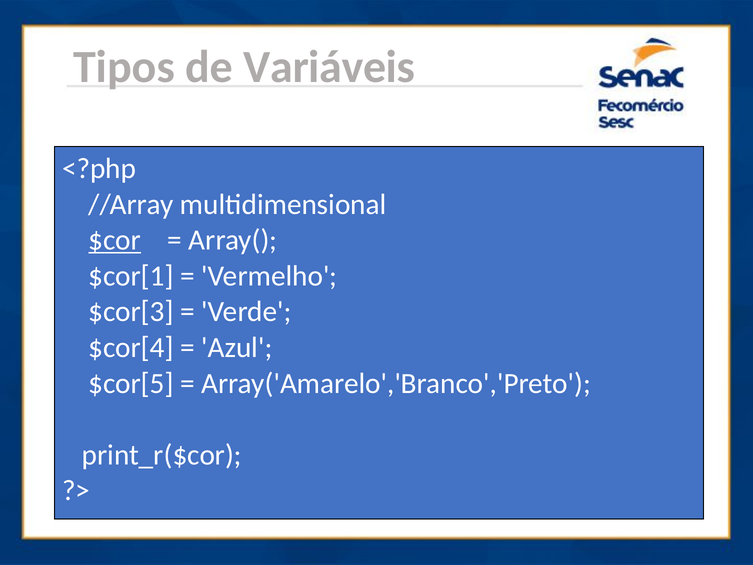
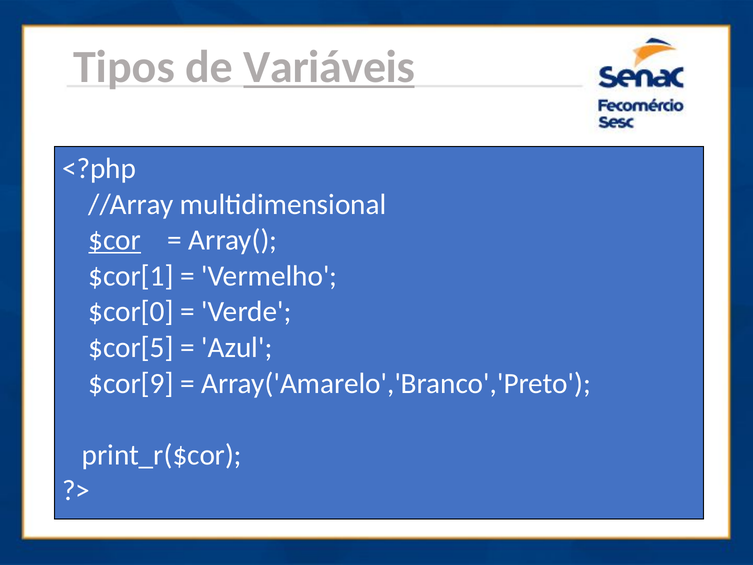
Variáveis underline: none -> present
$cor[3: $cor[3 -> $cor[0
$cor[4: $cor[4 -> $cor[5
$cor[5: $cor[5 -> $cor[9
